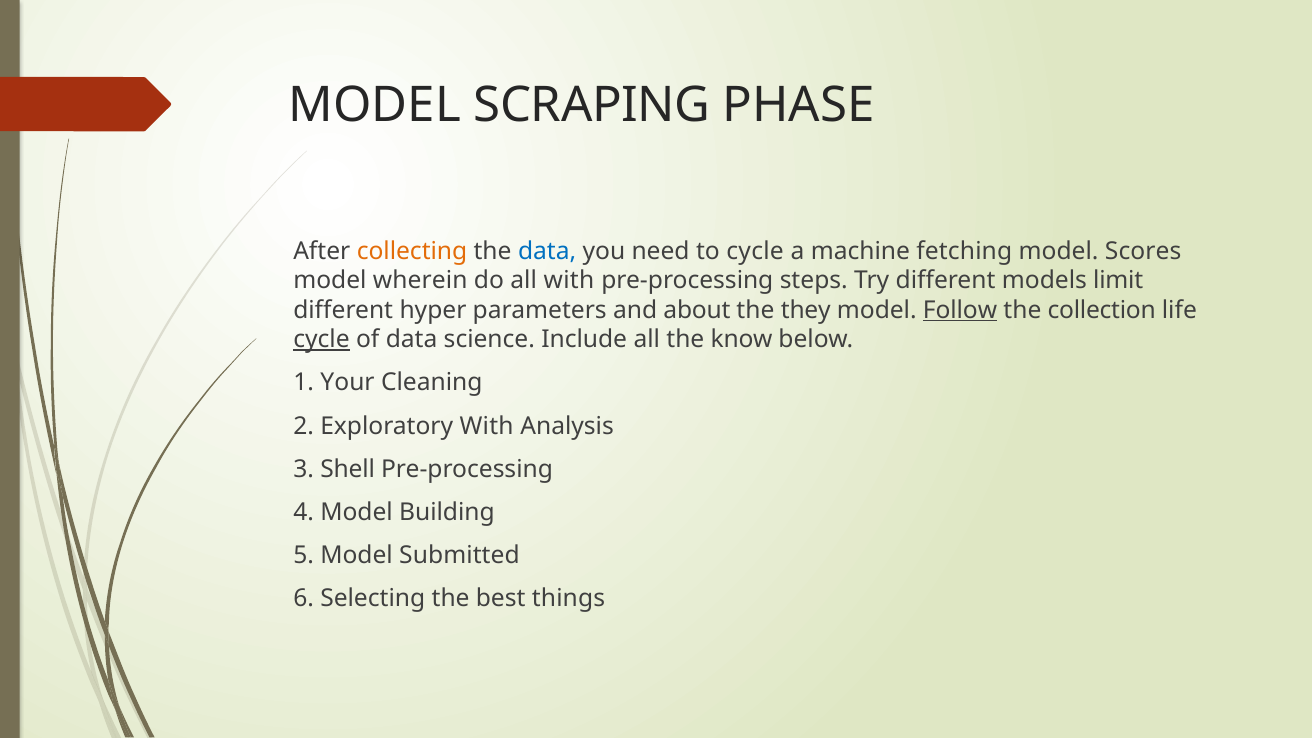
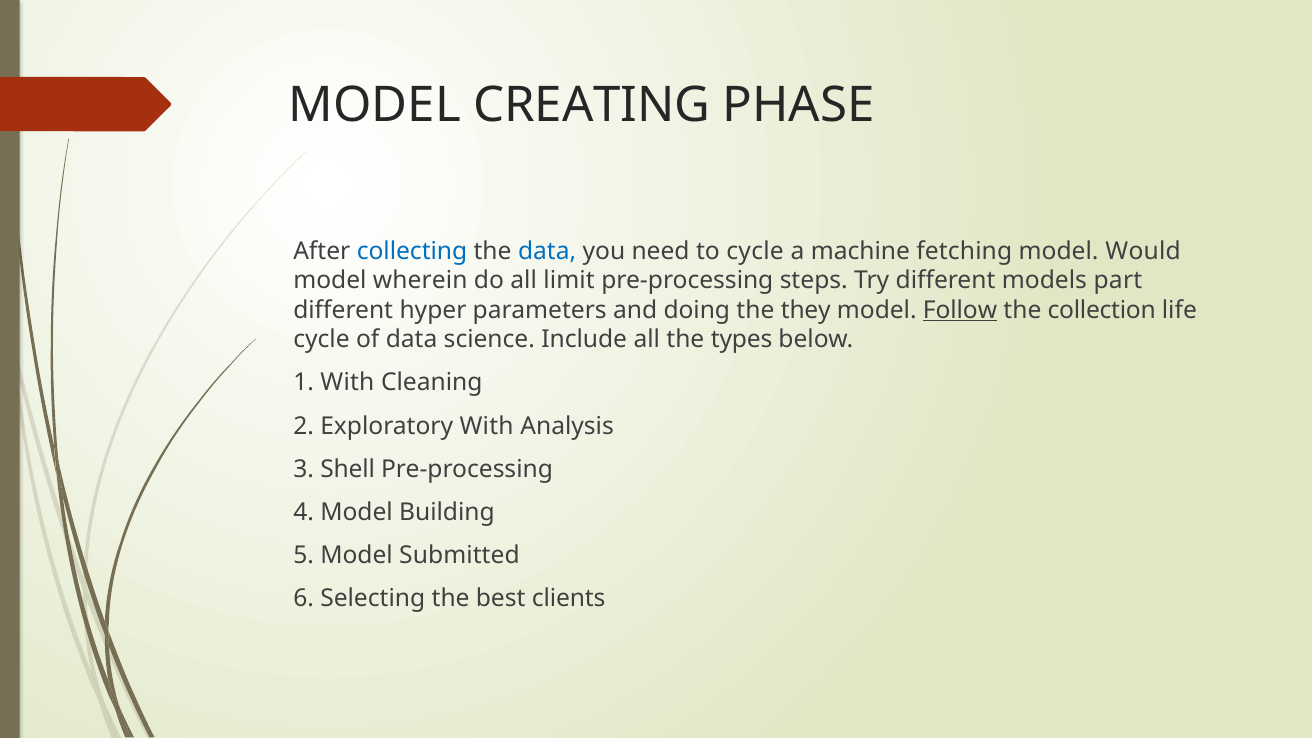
SCRAPING: SCRAPING -> CREATING
collecting colour: orange -> blue
Scores: Scores -> Would
all with: with -> limit
limit: limit -> part
about: about -> doing
cycle at (322, 340) underline: present -> none
know: know -> types
1 Your: Your -> With
things: things -> clients
